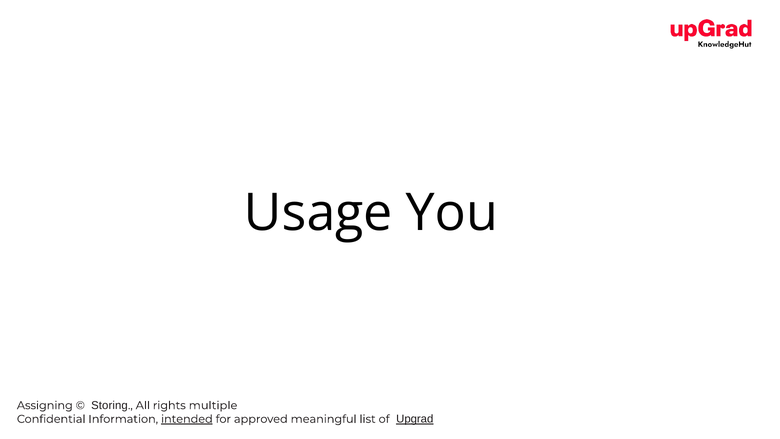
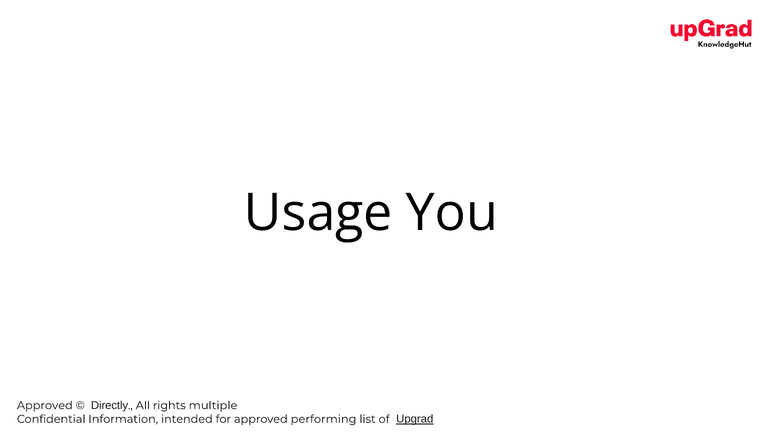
Assigning at (45, 405): Assigning -> Approved
Storing: Storing -> Directly
intended underline: present -> none
meaningful: meaningful -> performing
